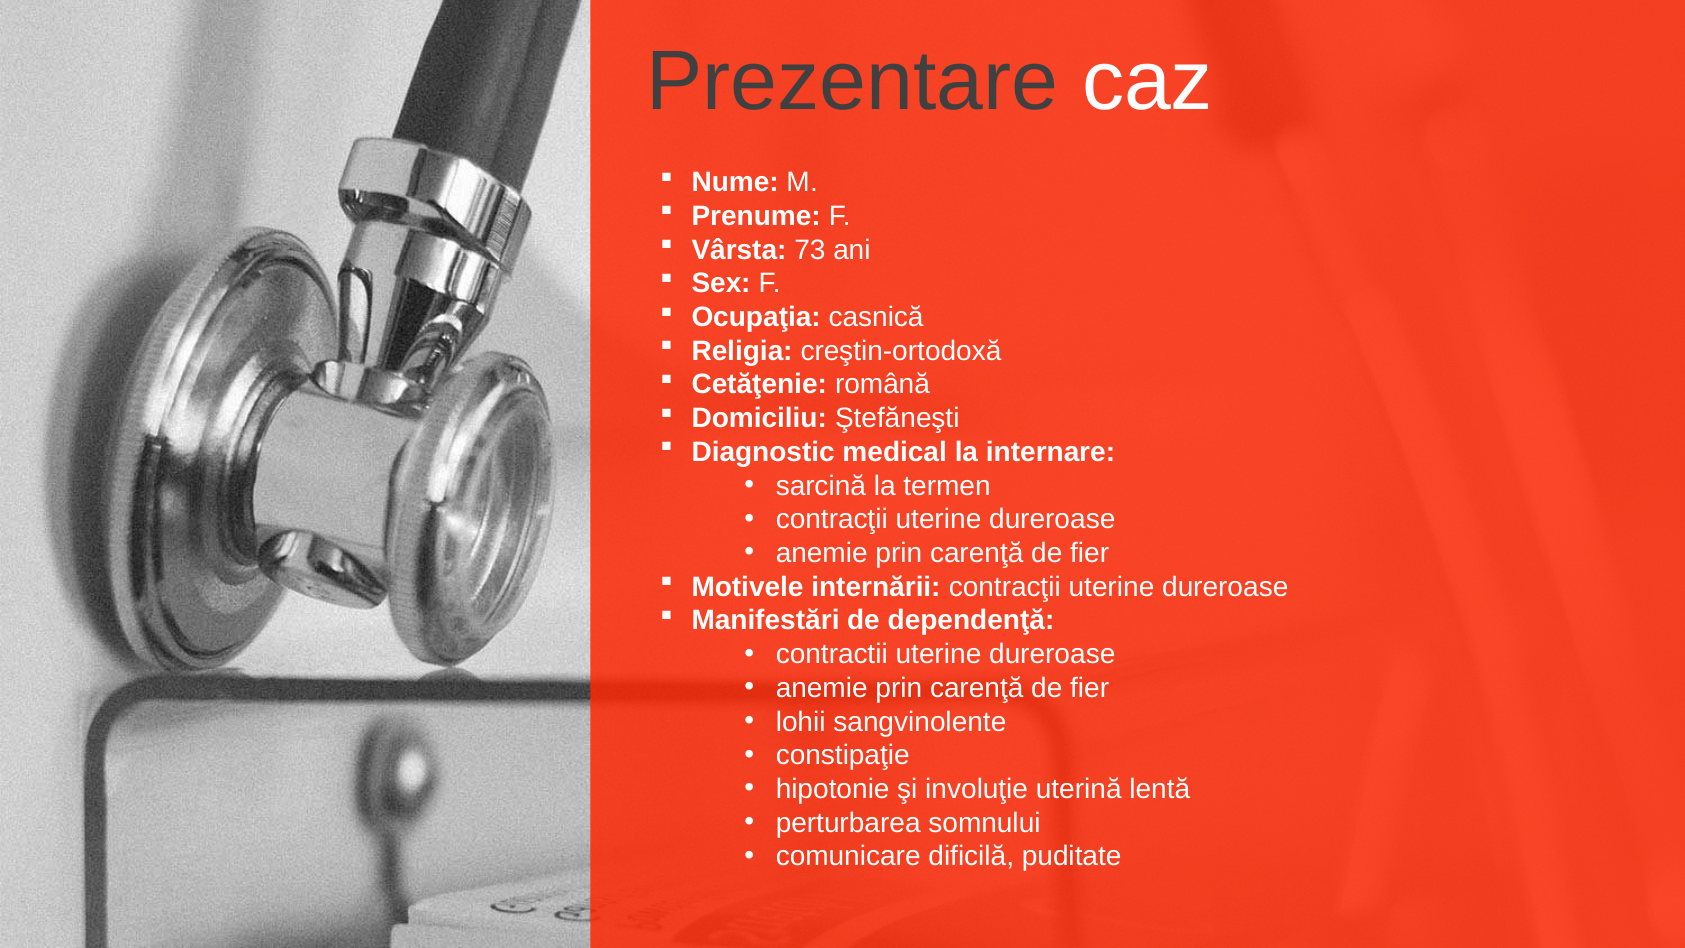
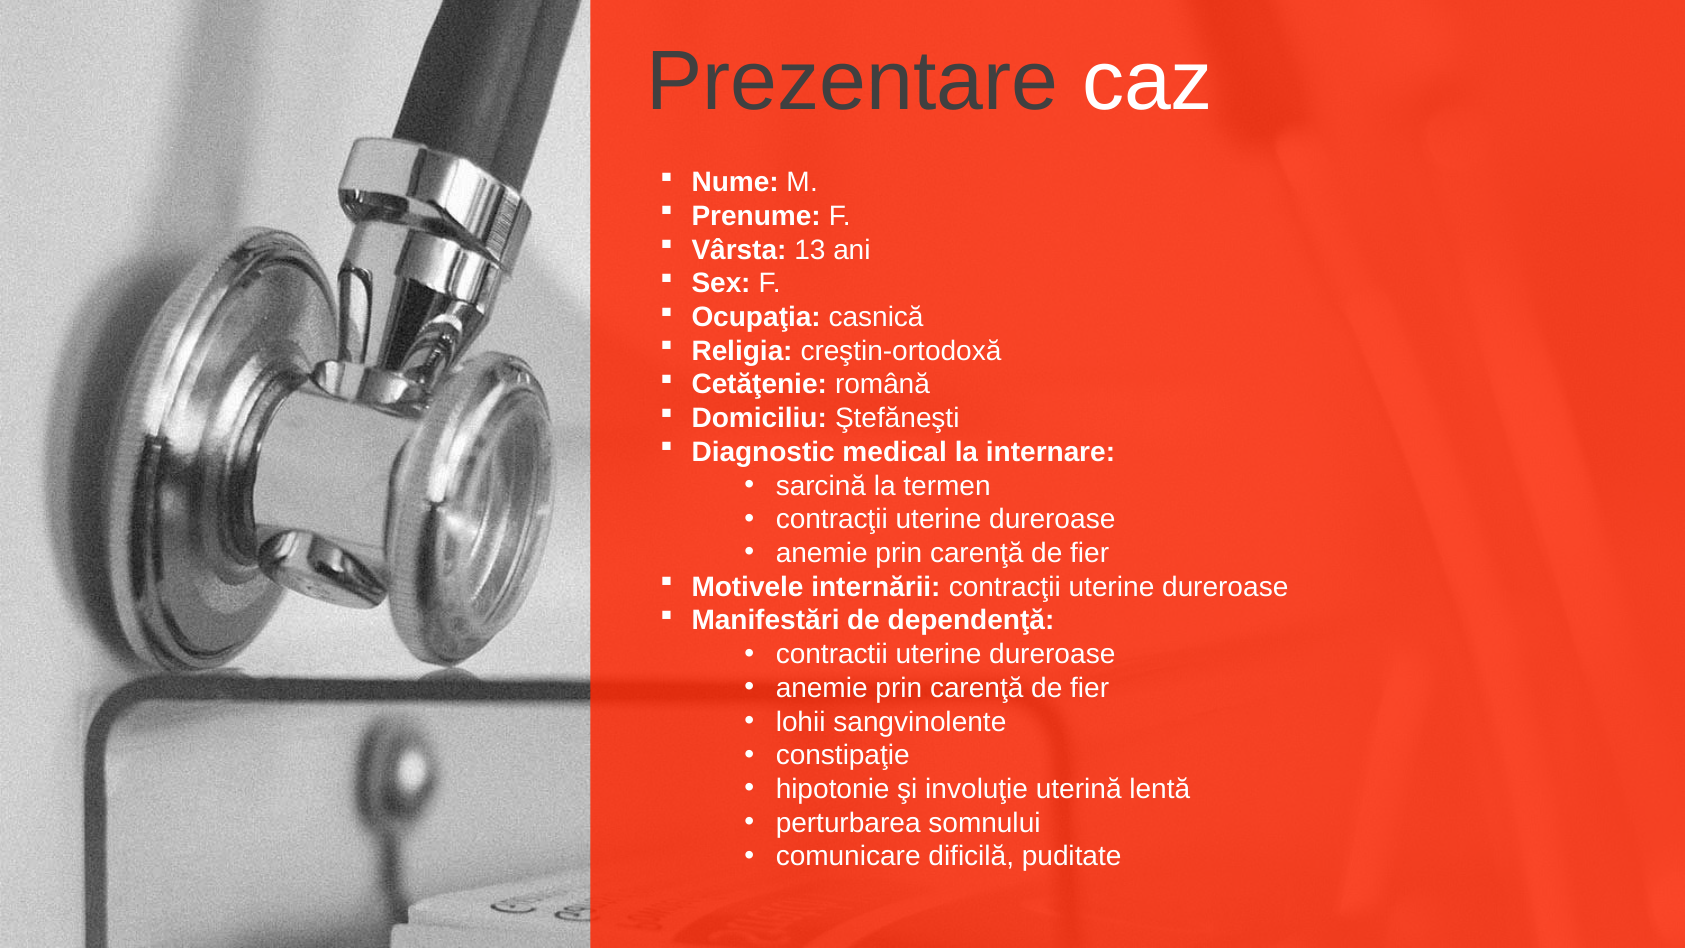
73: 73 -> 13
